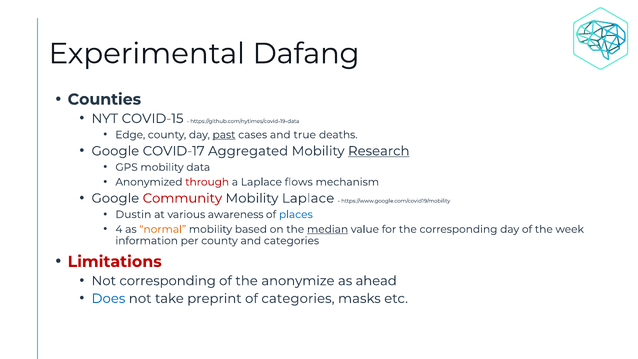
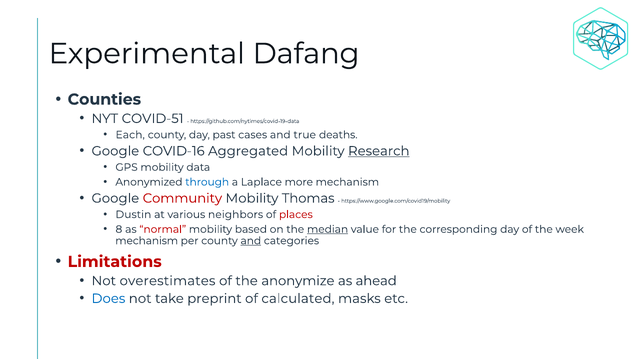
COVID-15: COVID-15 -> COVID-51
Edge: Edge -> Each
past underline: present -> none
COVID-17: COVID-17 -> COVID-16
through colour: red -> blue
flows: flows -> more
Mobility Laplace: Laplace -> Thomas
awareness: awareness -> neighbors
places colour: blue -> red
4: 4 -> 8
normal colour: orange -> red
information at (147, 241): information -> mechanism
and at (251, 241) underline: none -> present
Not corresponding: corresponding -> overestimates
of categories: categories -> calculated
